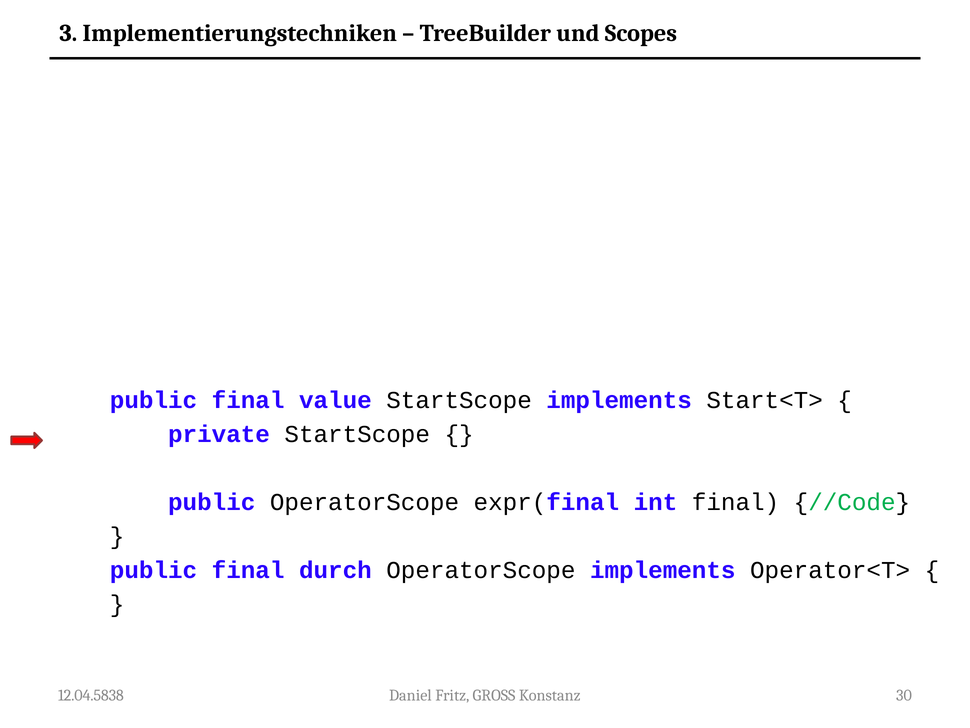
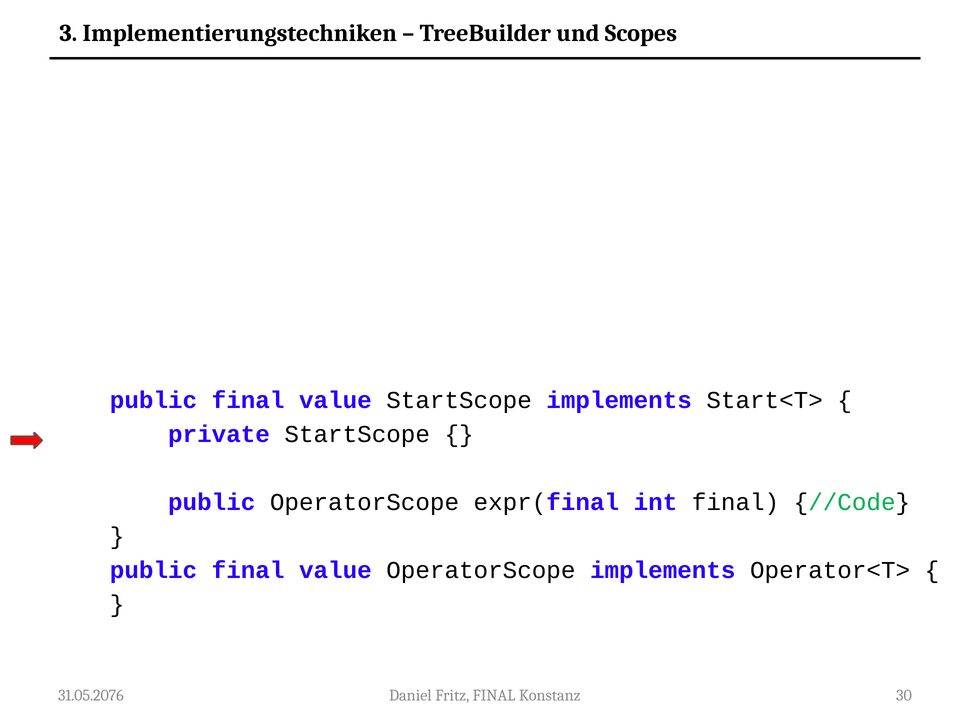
durch at (335, 570): durch -> value
12.04.5838: 12.04.5838 -> 31.05.2076
Fritz GROSS: GROSS -> FINAL
